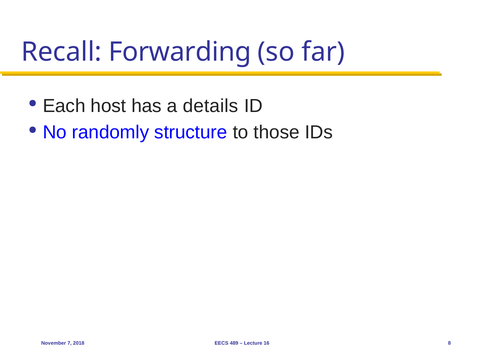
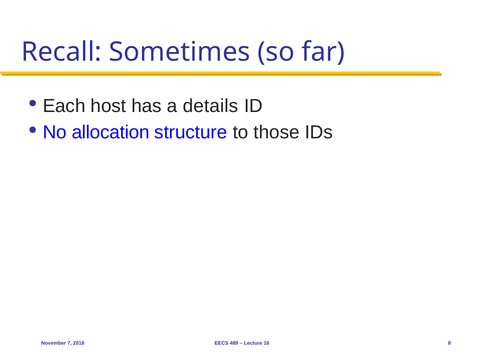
Forwarding: Forwarding -> Sometimes
randomly: randomly -> allocation
